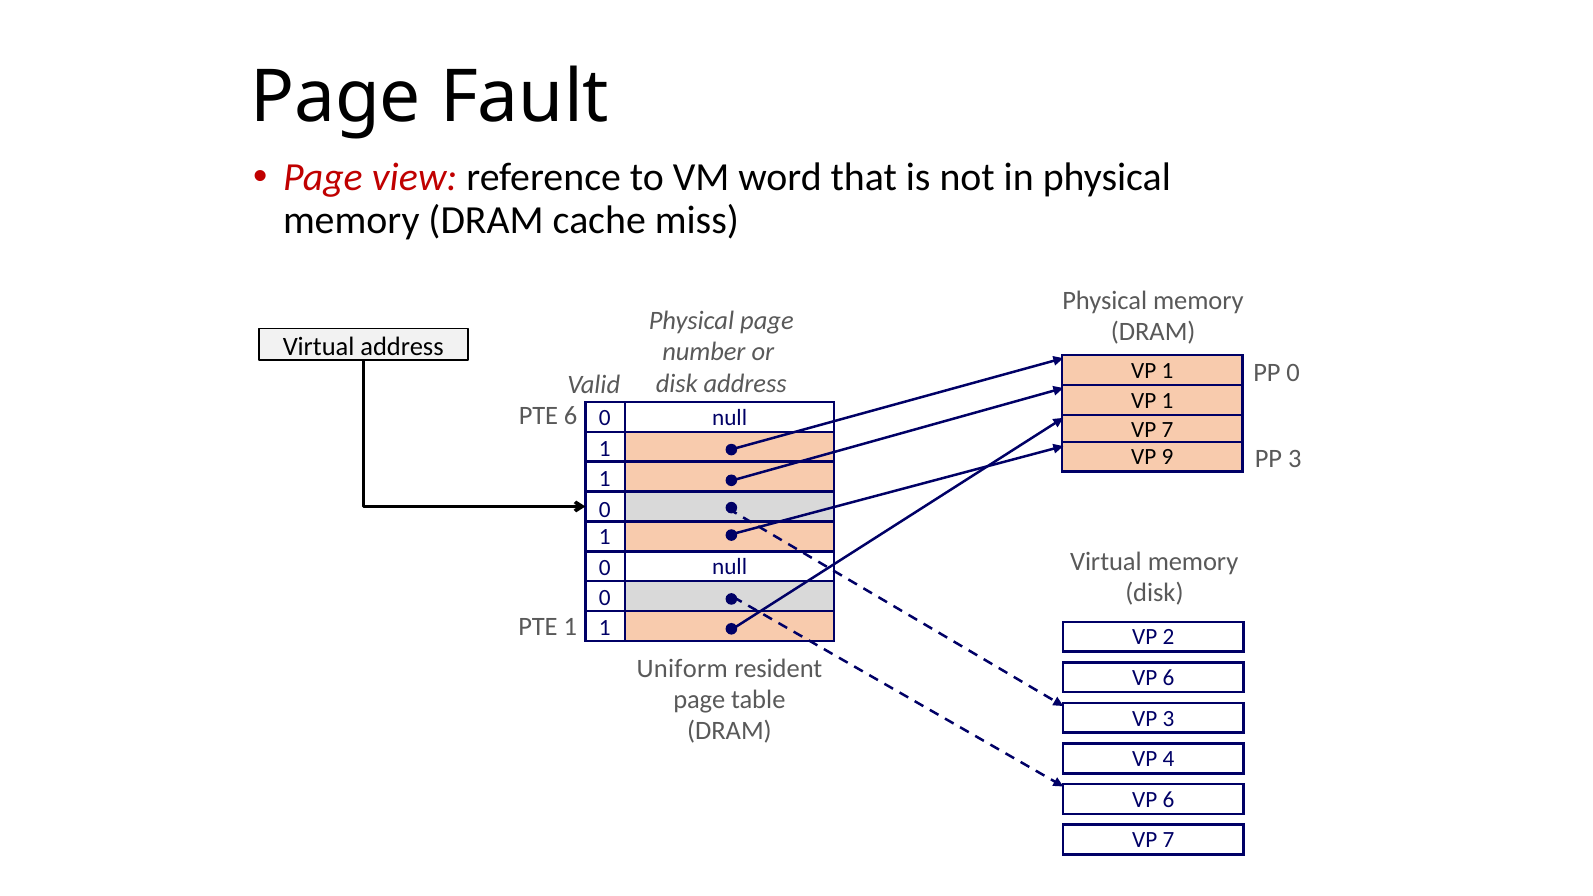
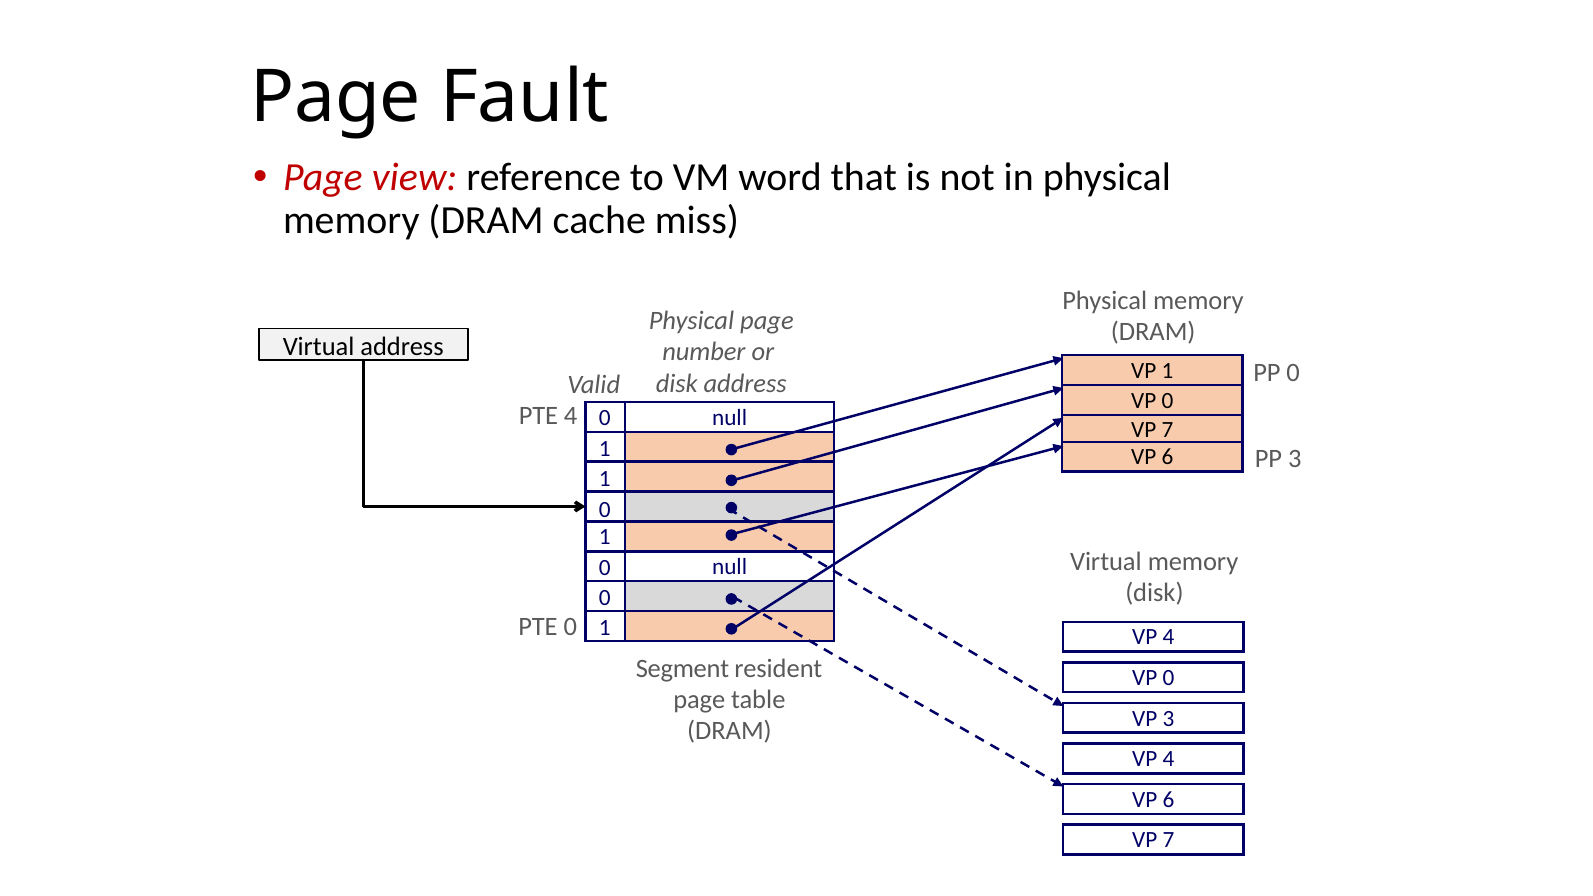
1 at (1168, 400): 1 -> 0
PTE 6: 6 -> 4
9 at (1168, 457): 9 -> 6
PTE 1: 1 -> 0
2 at (1169, 637): 2 -> 4
Uniform: Uniform -> Segment
6 at (1169, 678): 6 -> 0
